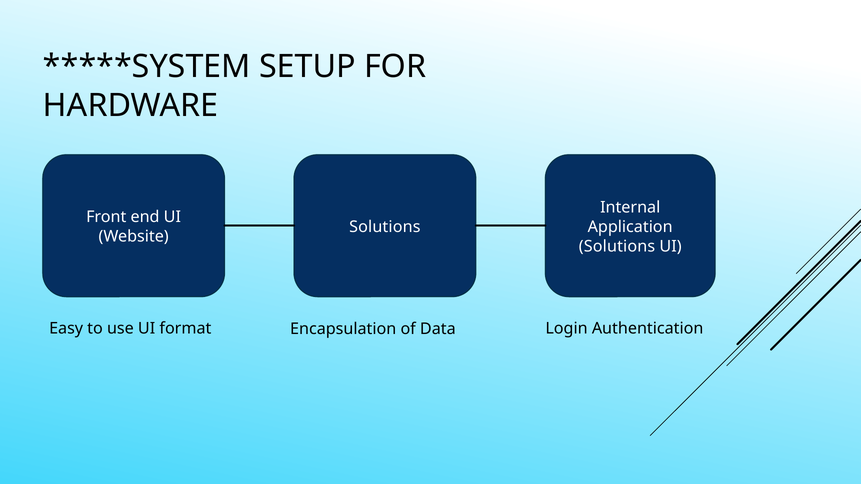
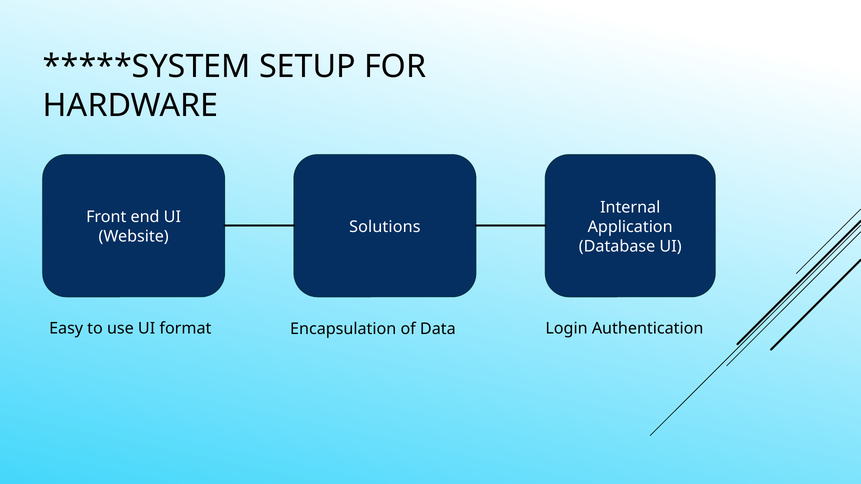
Solutions at (617, 246): Solutions -> Database
